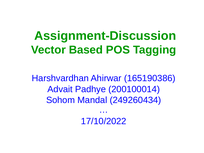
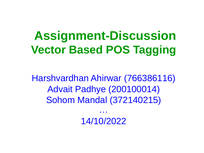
165190386: 165190386 -> 766386116
249260434: 249260434 -> 372140215
17/10/2022: 17/10/2022 -> 14/10/2022
